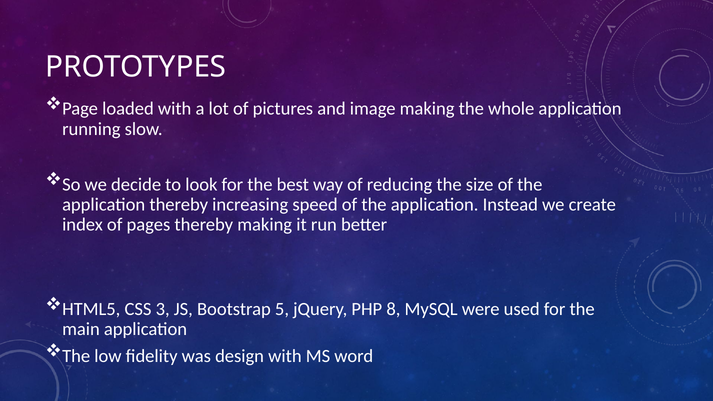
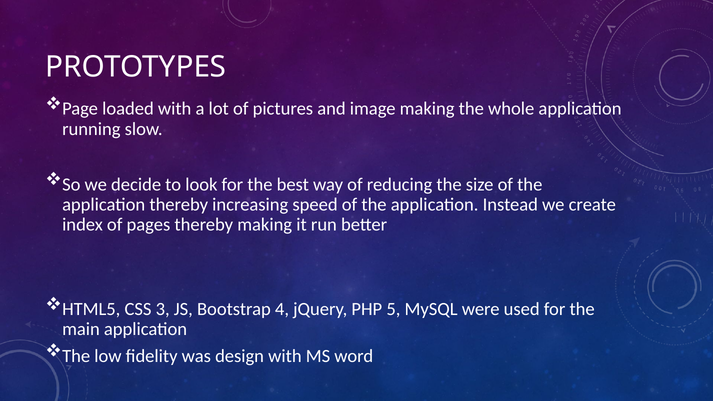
5: 5 -> 4
8: 8 -> 5
